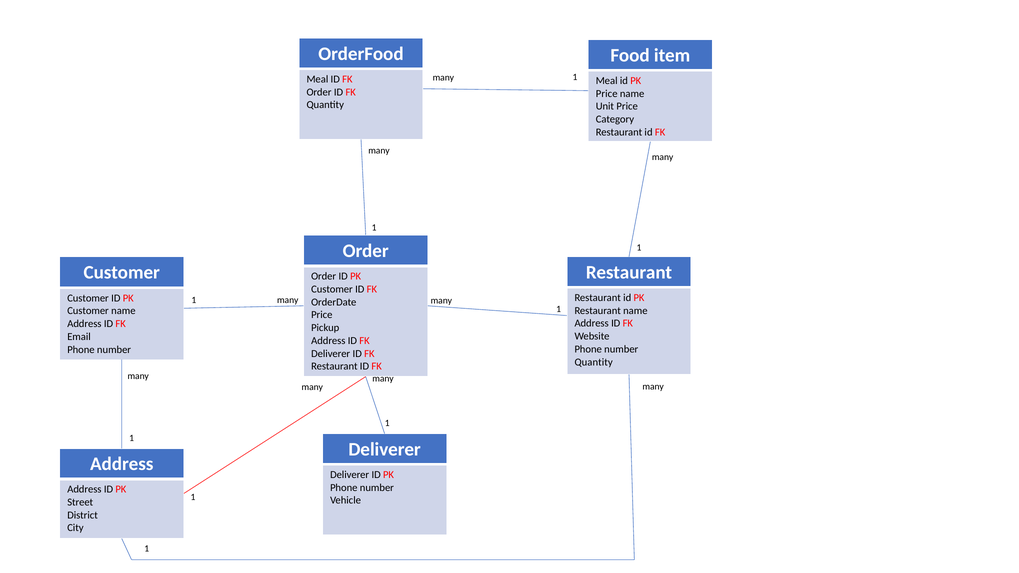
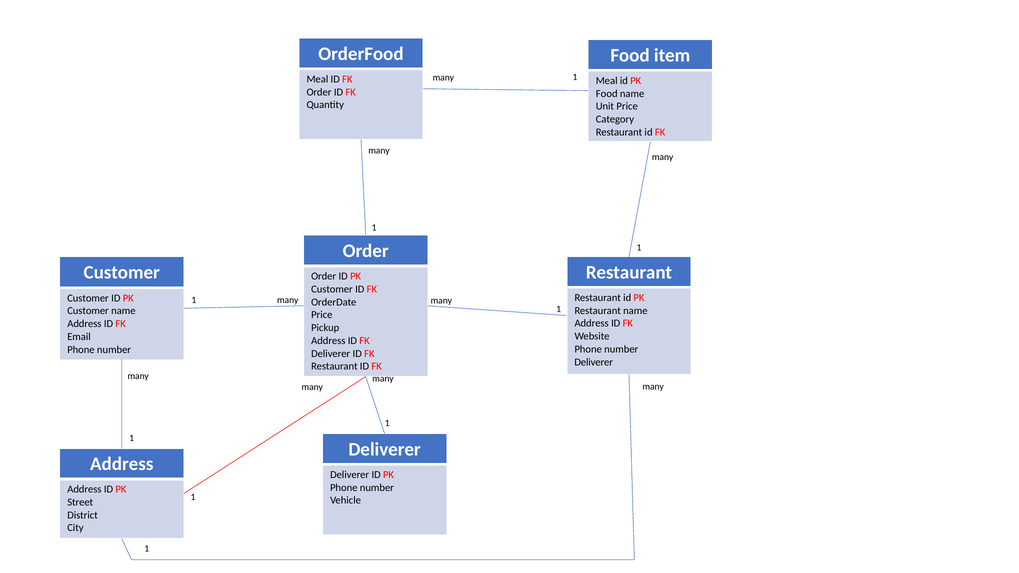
Price at (607, 94): Price -> Food
Quantity at (594, 362): Quantity -> Deliverer
